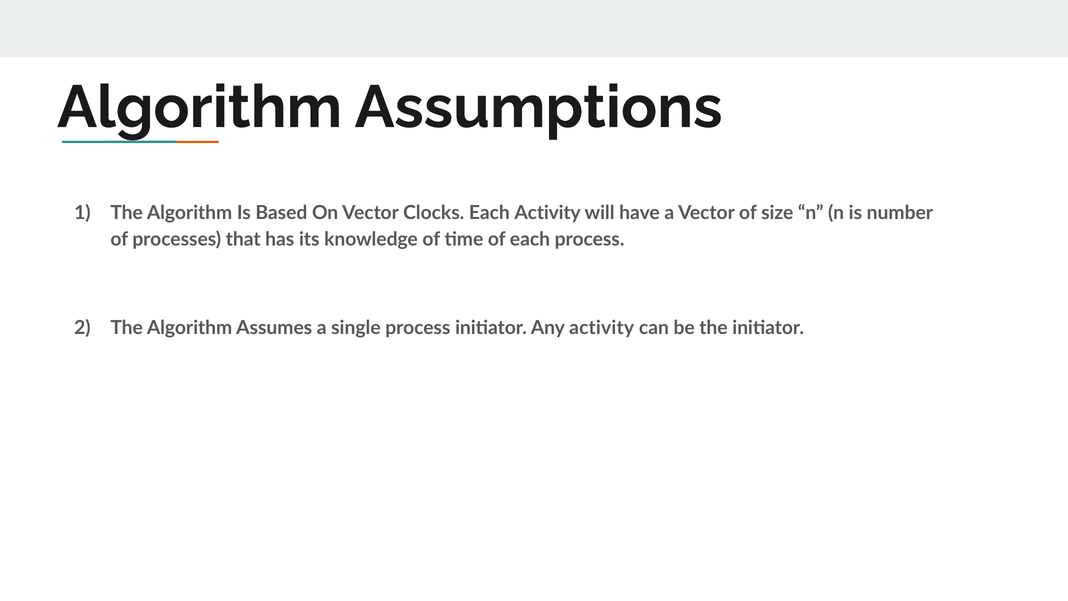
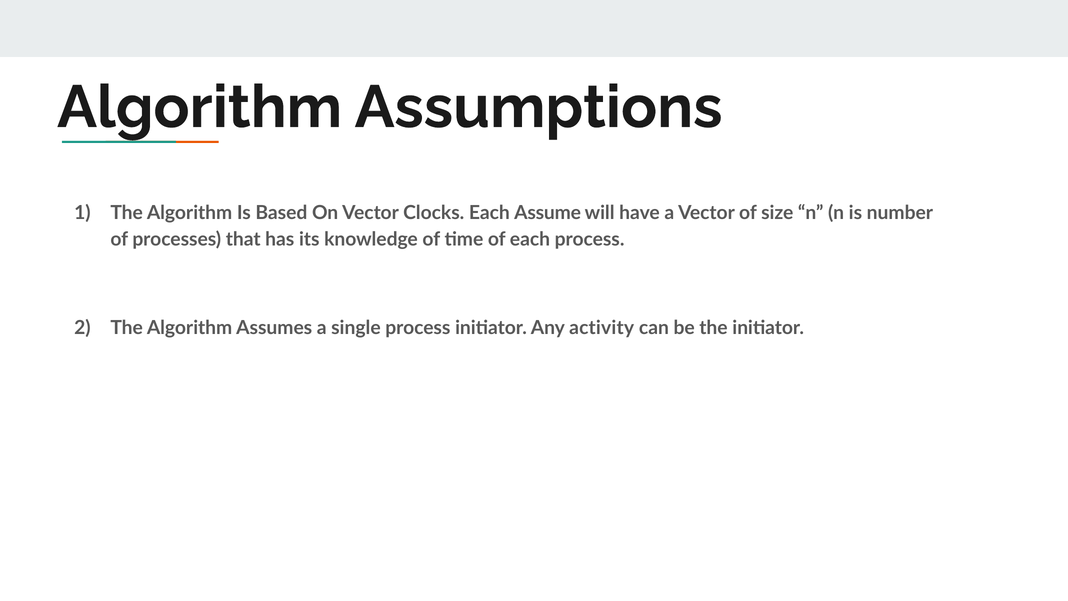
Each Activity: Activity -> Assume
